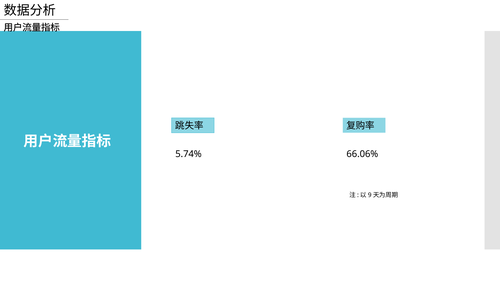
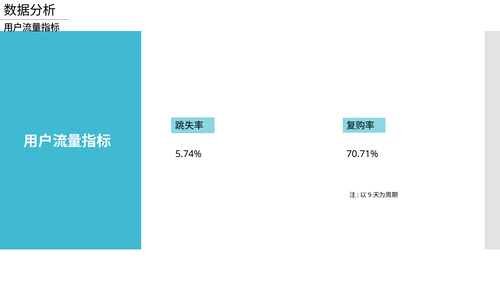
66.06%: 66.06% -> 70.71%
